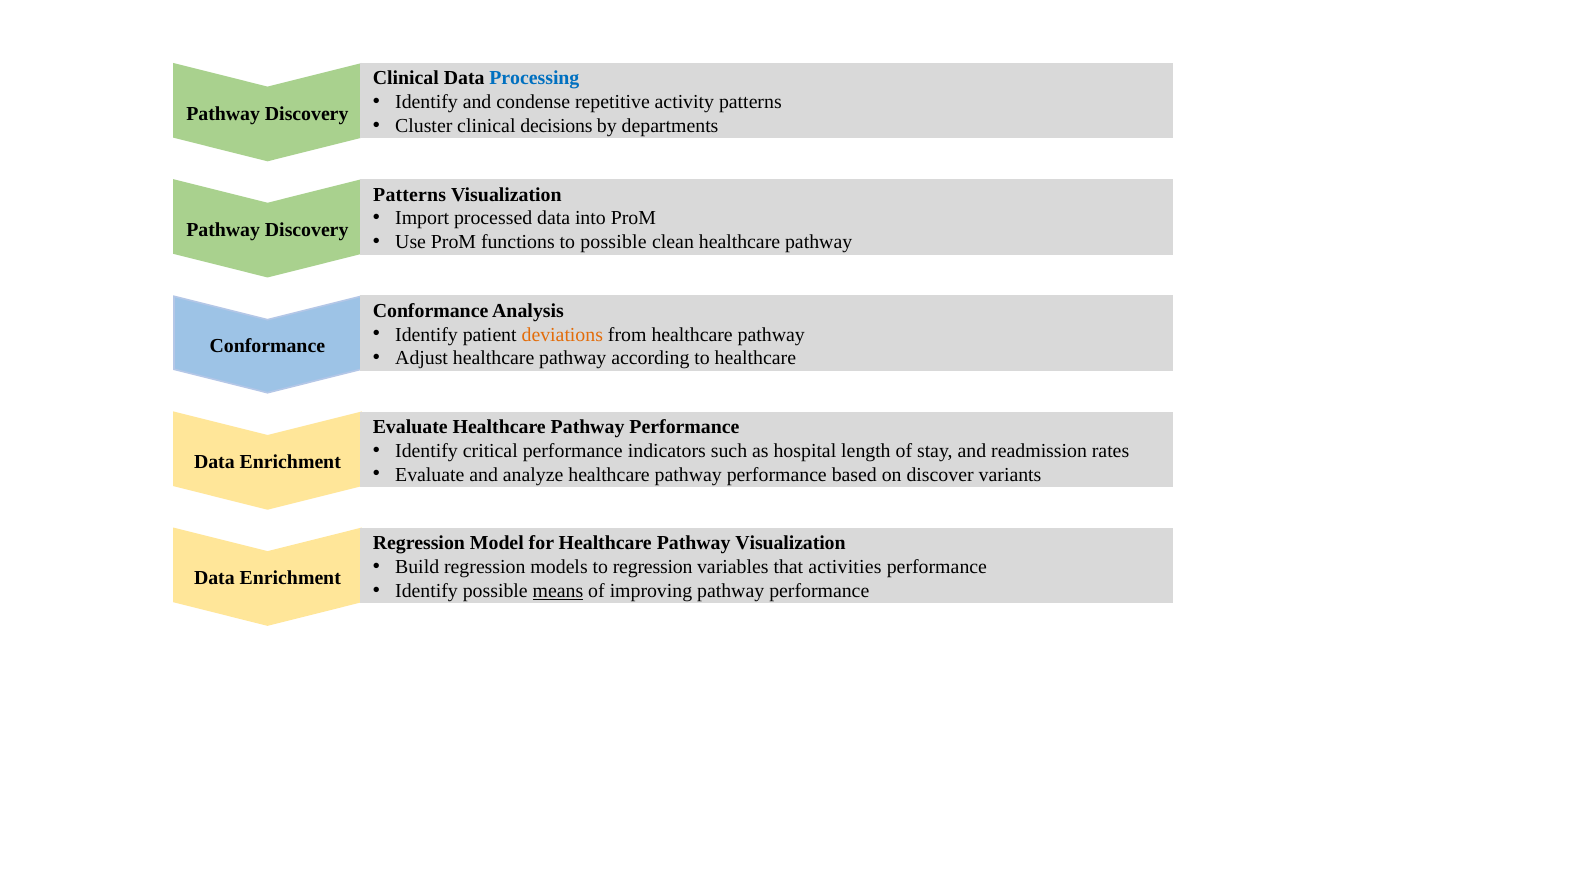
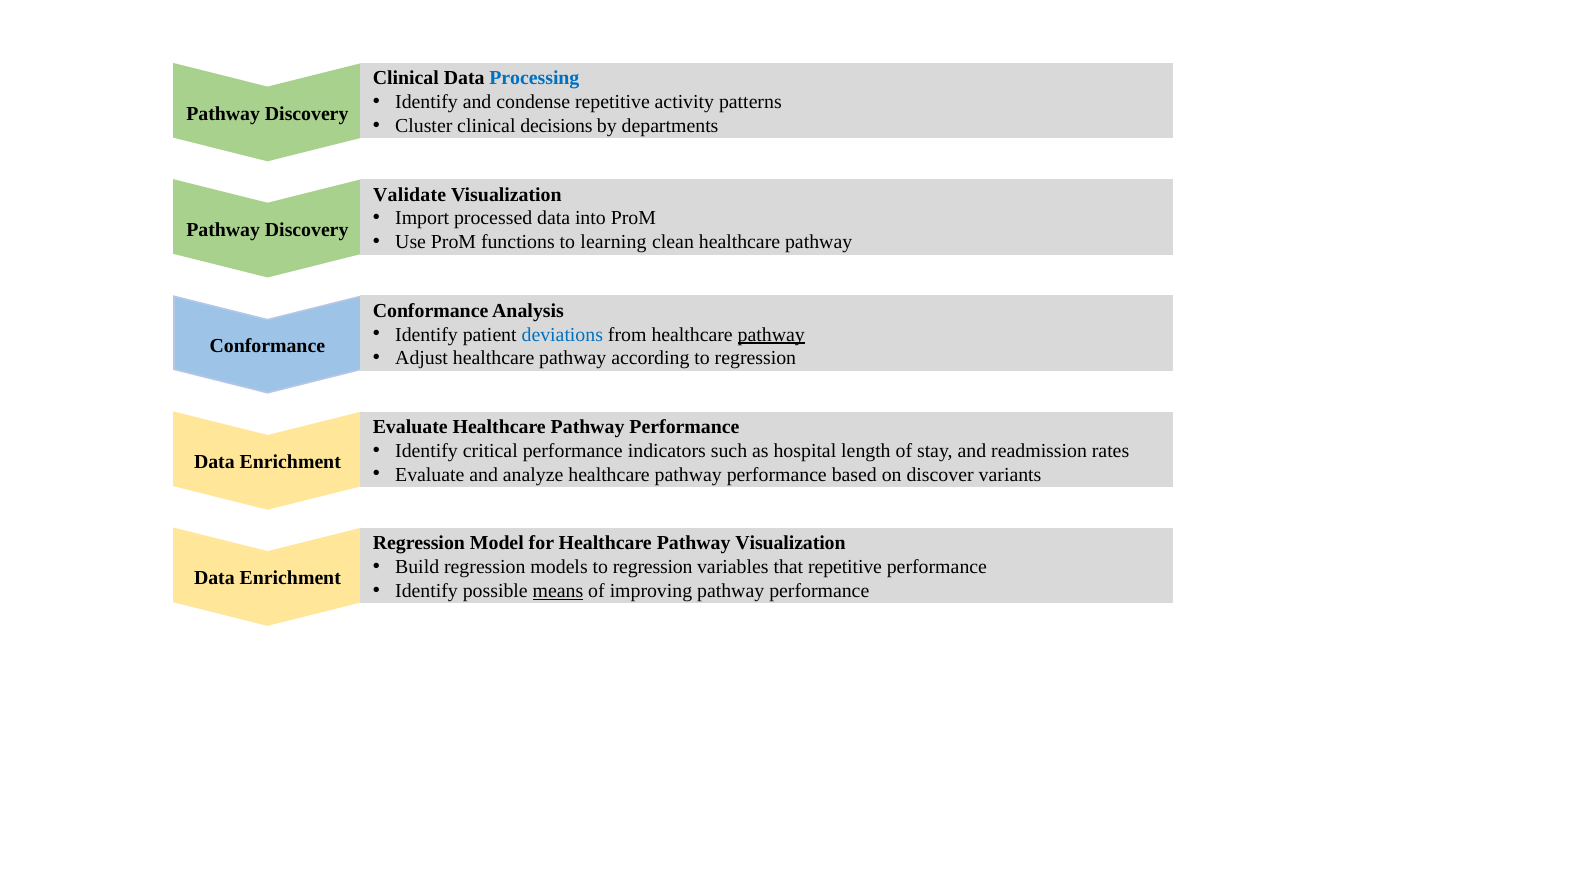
Patterns at (410, 195): Patterns -> Validate
to possible: possible -> learning
deviations colour: orange -> blue
pathway at (771, 335) underline: none -> present
according to healthcare: healthcare -> regression
that activities: activities -> repetitive
